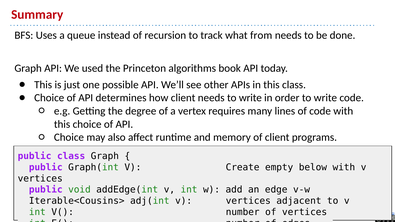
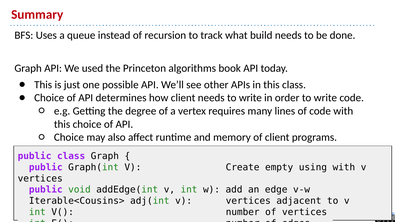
from: from -> build
below: below -> using
